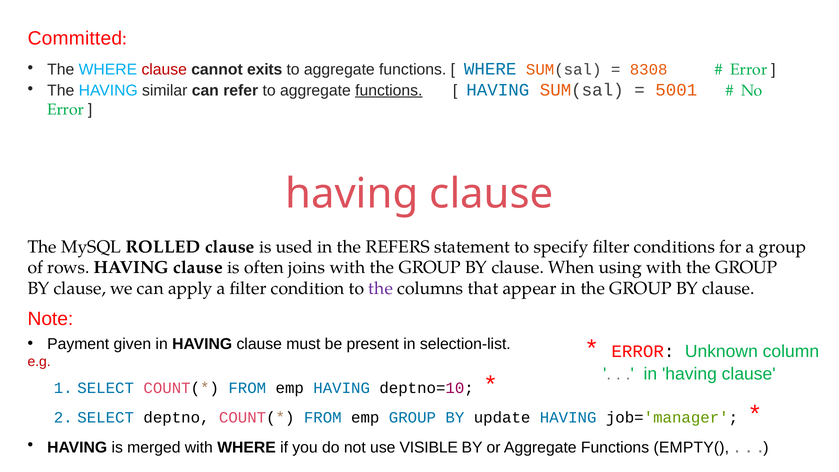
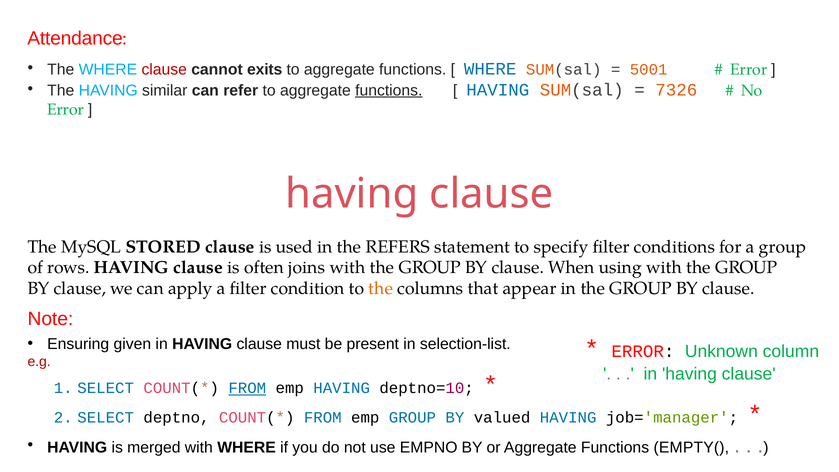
Committed: Committed -> Attendance
8308: 8308 -> 5001
5001: 5001 -> 7326
ROLLED: ROLLED -> STORED
the at (381, 289) colour: purple -> orange
Payment: Payment -> Ensuring
FROM at (247, 388) underline: none -> present
update: update -> valued
VISIBLE: VISIBLE -> EMPNO
